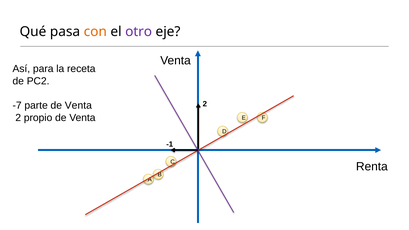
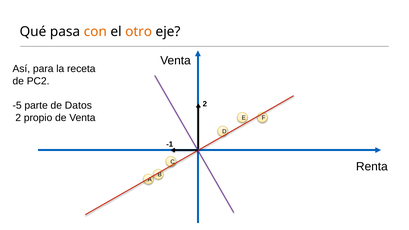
otro colour: purple -> orange
-7: -7 -> -5
parte de Venta: Venta -> Datos
